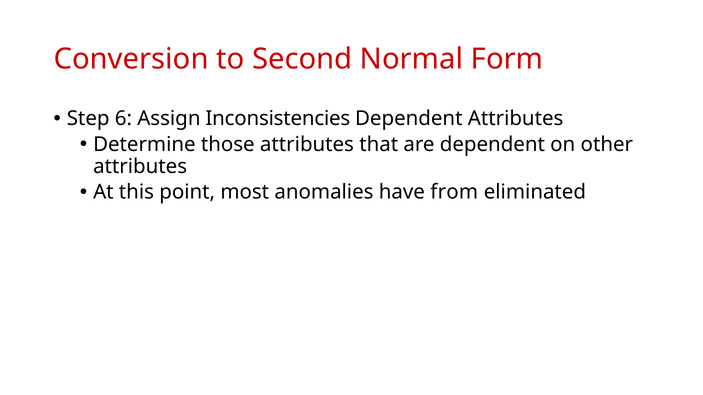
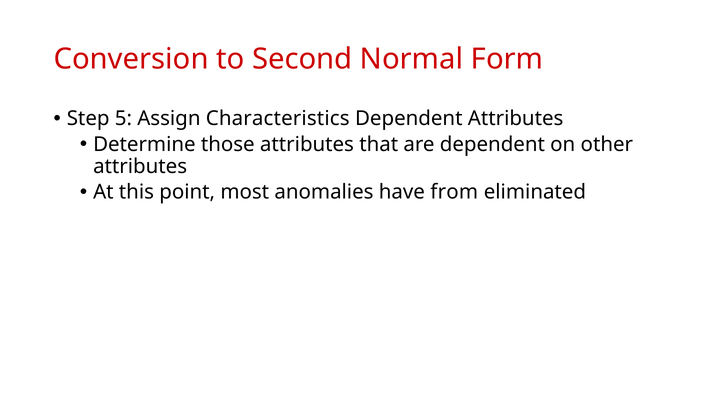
6: 6 -> 5
Inconsistencies: Inconsistencies -> Characteristics
